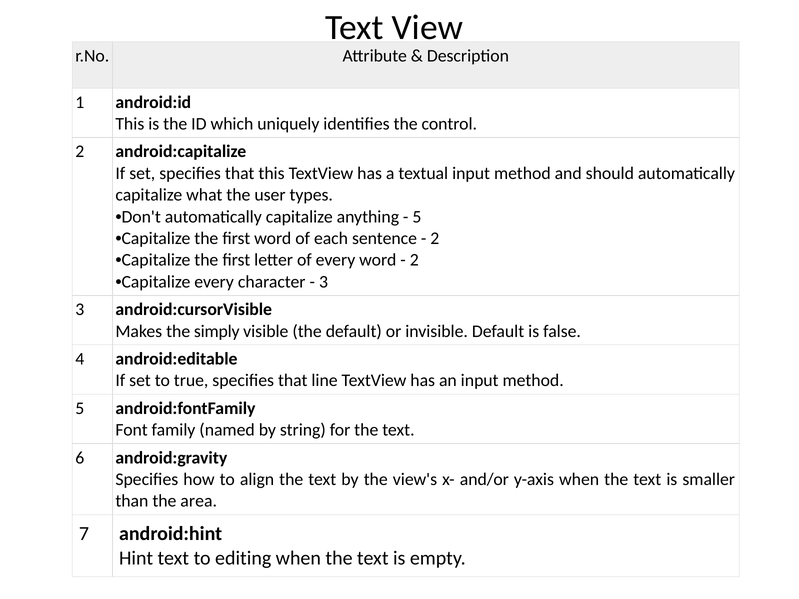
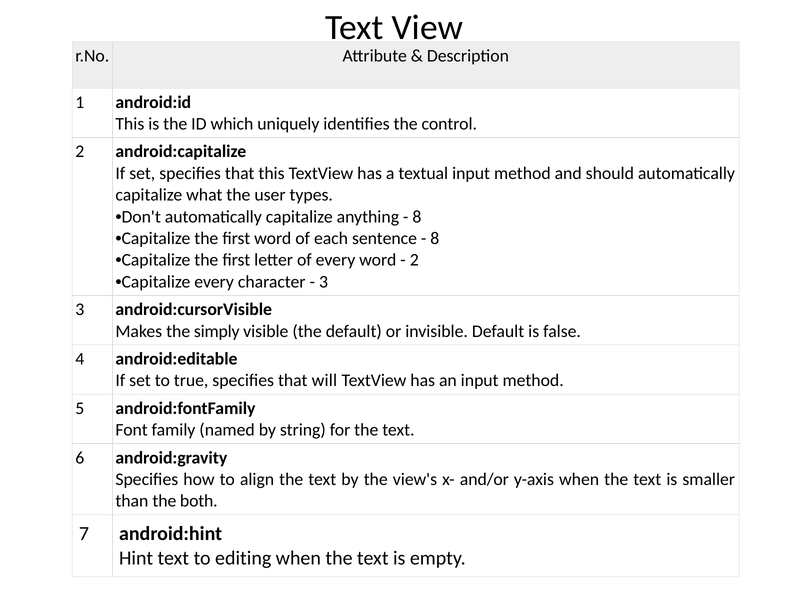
5 at (417, 217): 5 -> 8
2 at (435, 238): 2 -> 8
line: line -> will
area: area -> both
